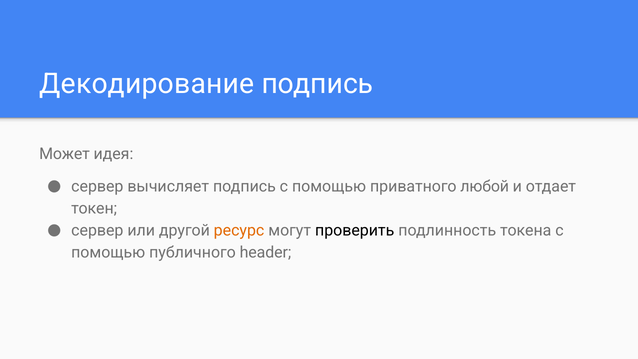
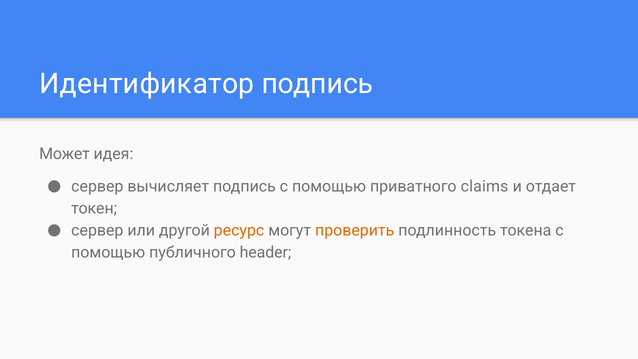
Декодирование: Декодирование -> Идентификатор
любой: любой -> claims
проверить colour: black -> orange
